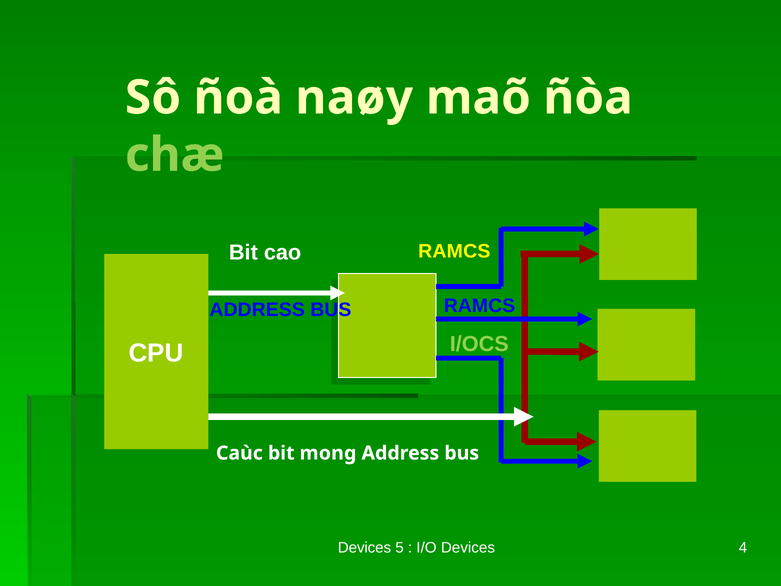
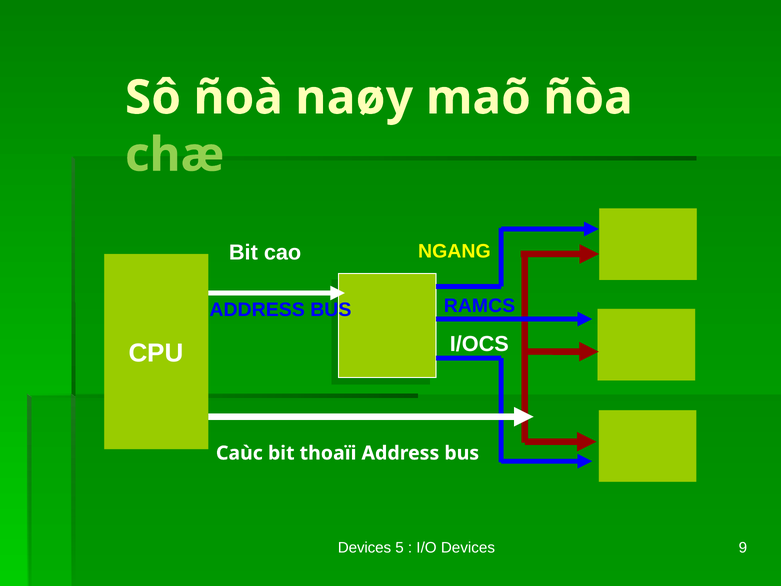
RAMCS at (454, 251): RAMCS -> NGANG
I/OCS colour: light green -> white
mong: mong -> thoaïi
4: 4 -> 9
